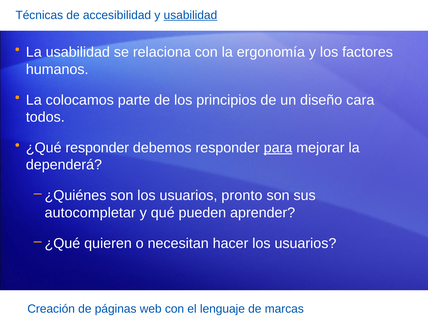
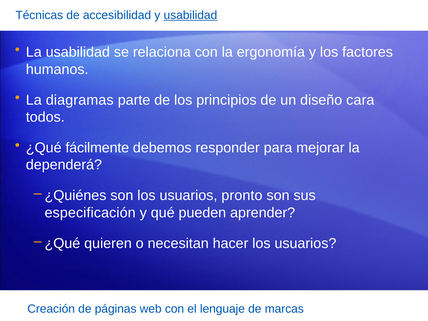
colocamos: colocamos -> diagramas
¿Qué responder: responder -> fácilmente
para underline: present -> none
autocompletar: autocompletar -> especificación
